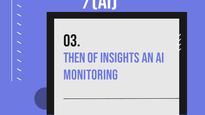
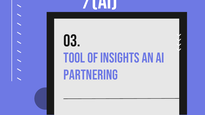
THEN: THEN -> TOOL
MONITORING: MONITORING -> PARTNERING
